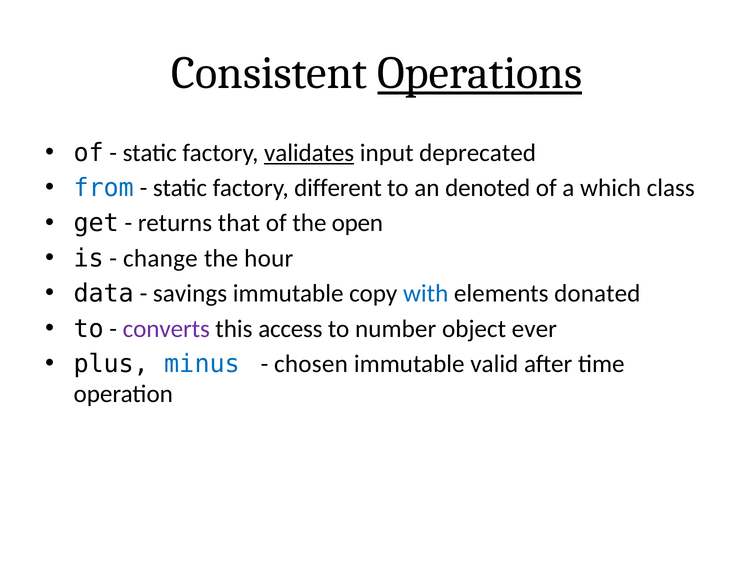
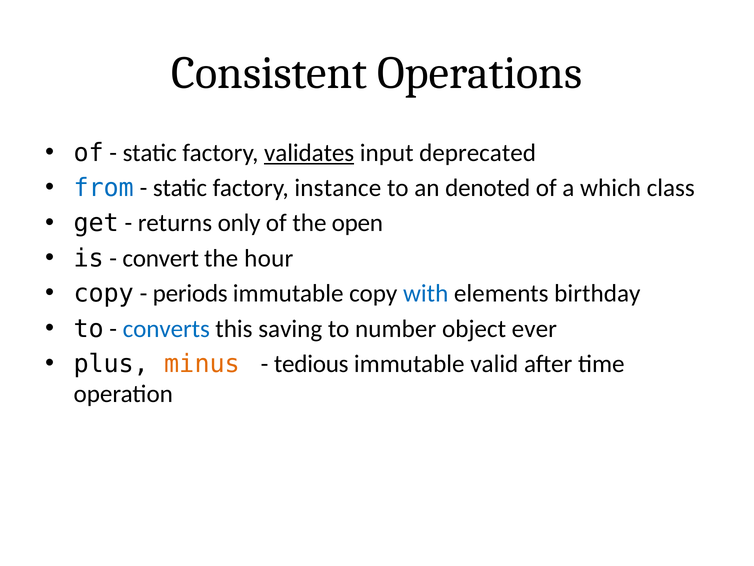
Operations underline: present -> none
different: different -> instance
that: that -> only
change: change -> convert
data at (104, 293): data -> copy
savings: savings -> periods
donated: donated -> birthday
converts colour: purple -> blue
access: access -> saving
minus colour: blue -> orange
chosen: chosen -> tedious
